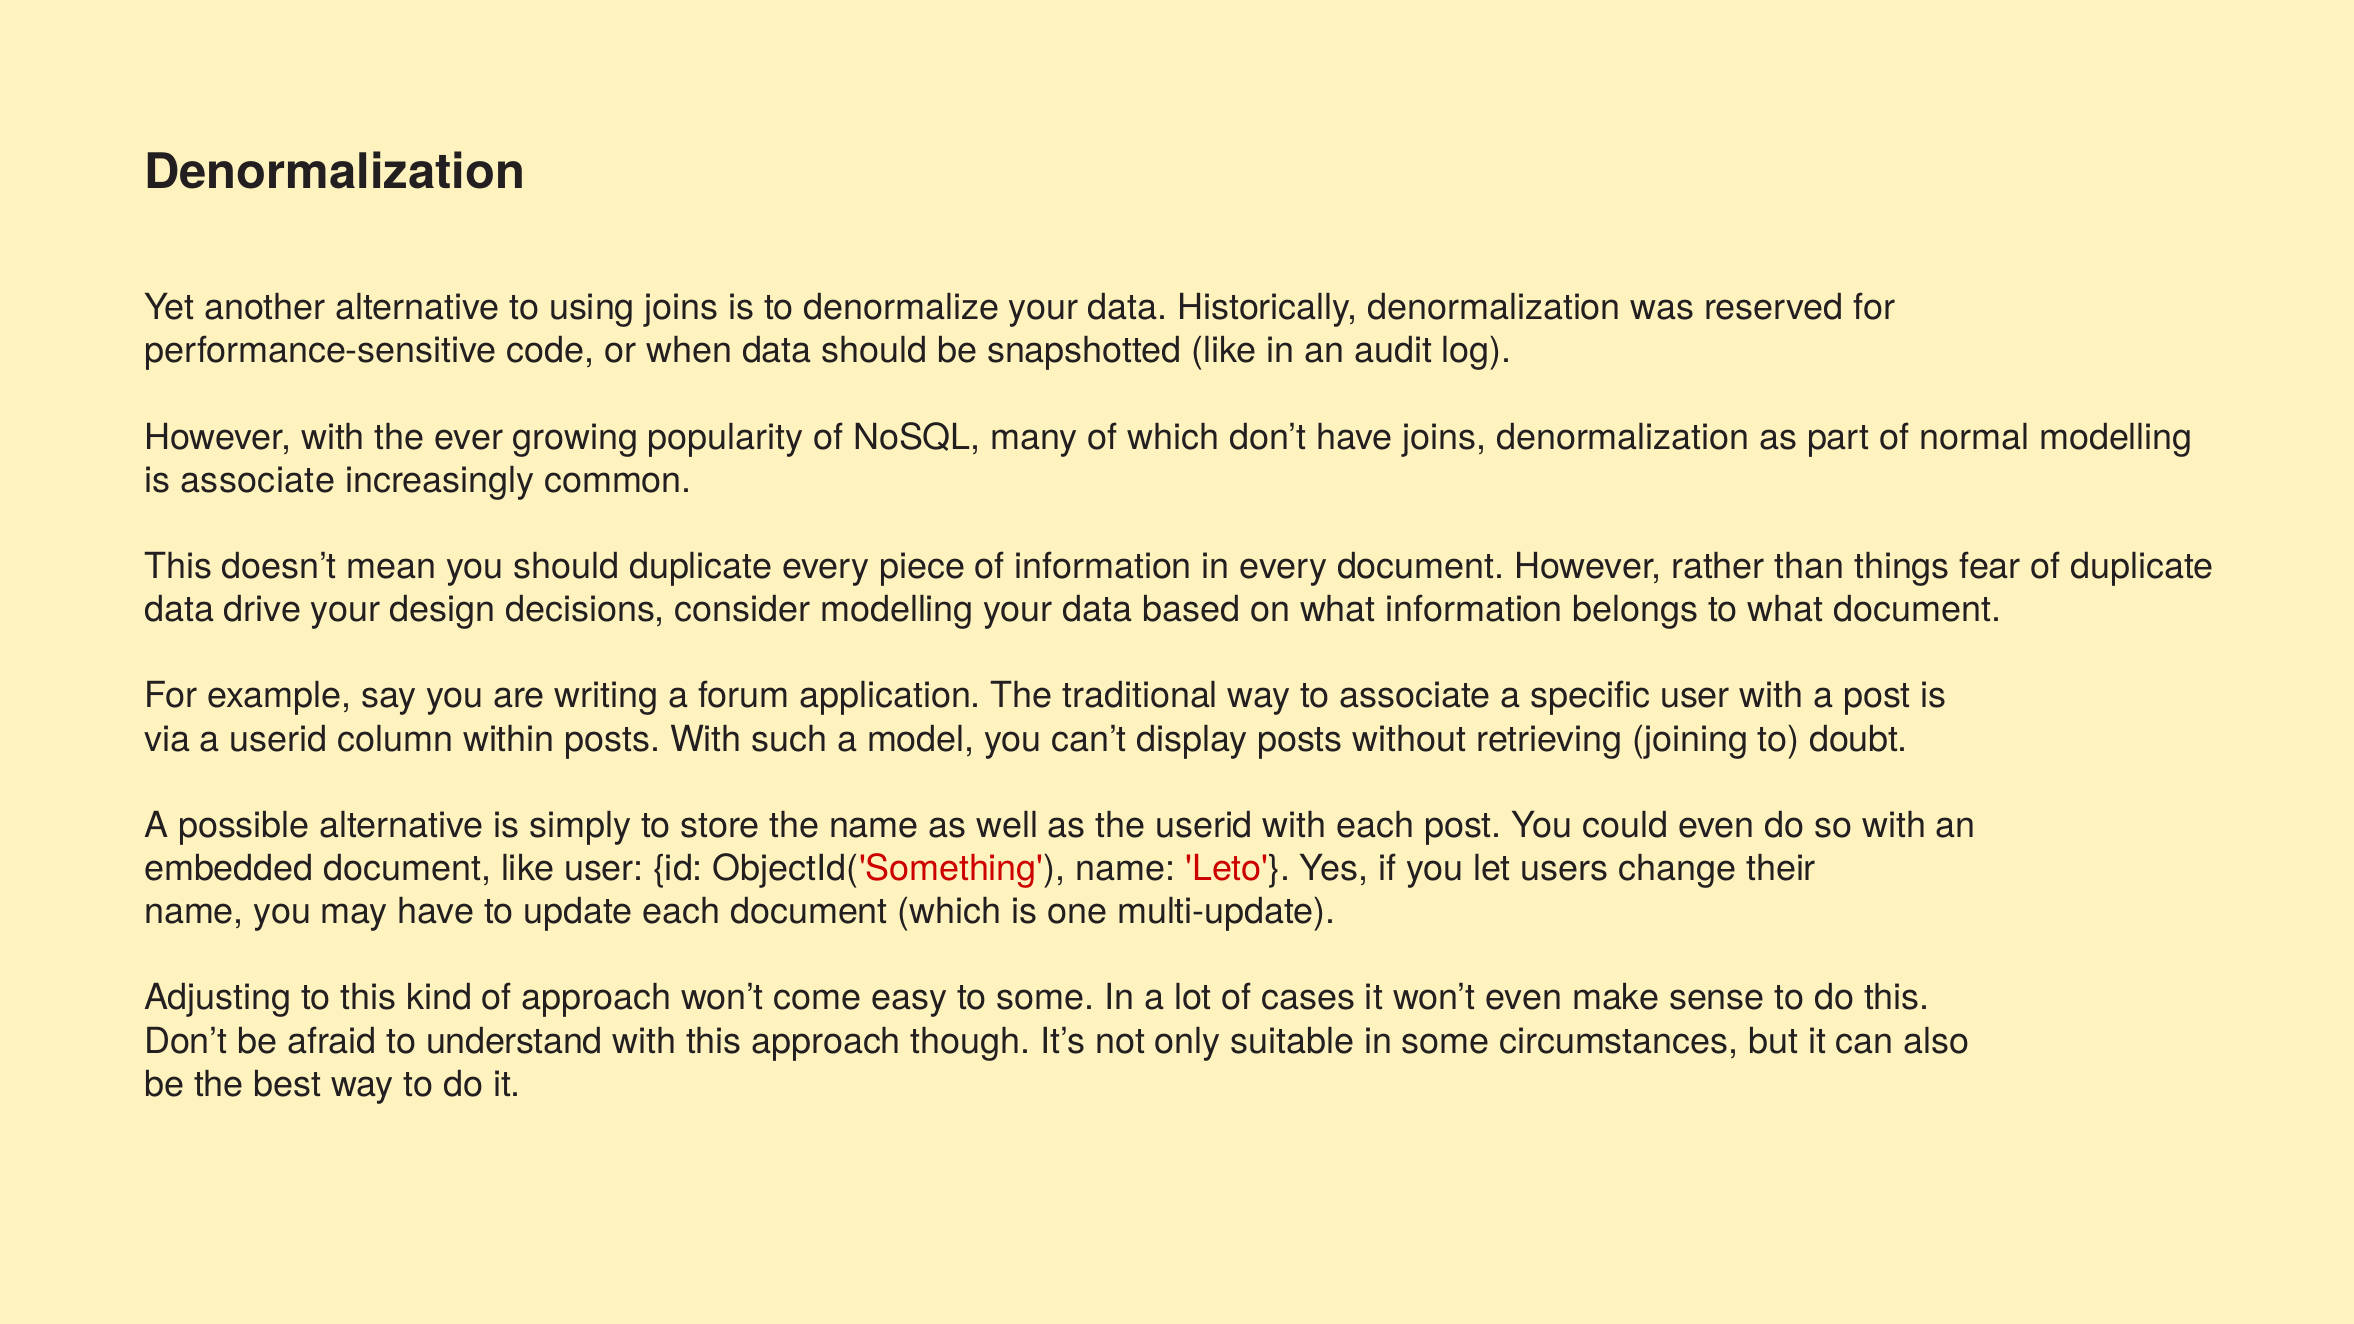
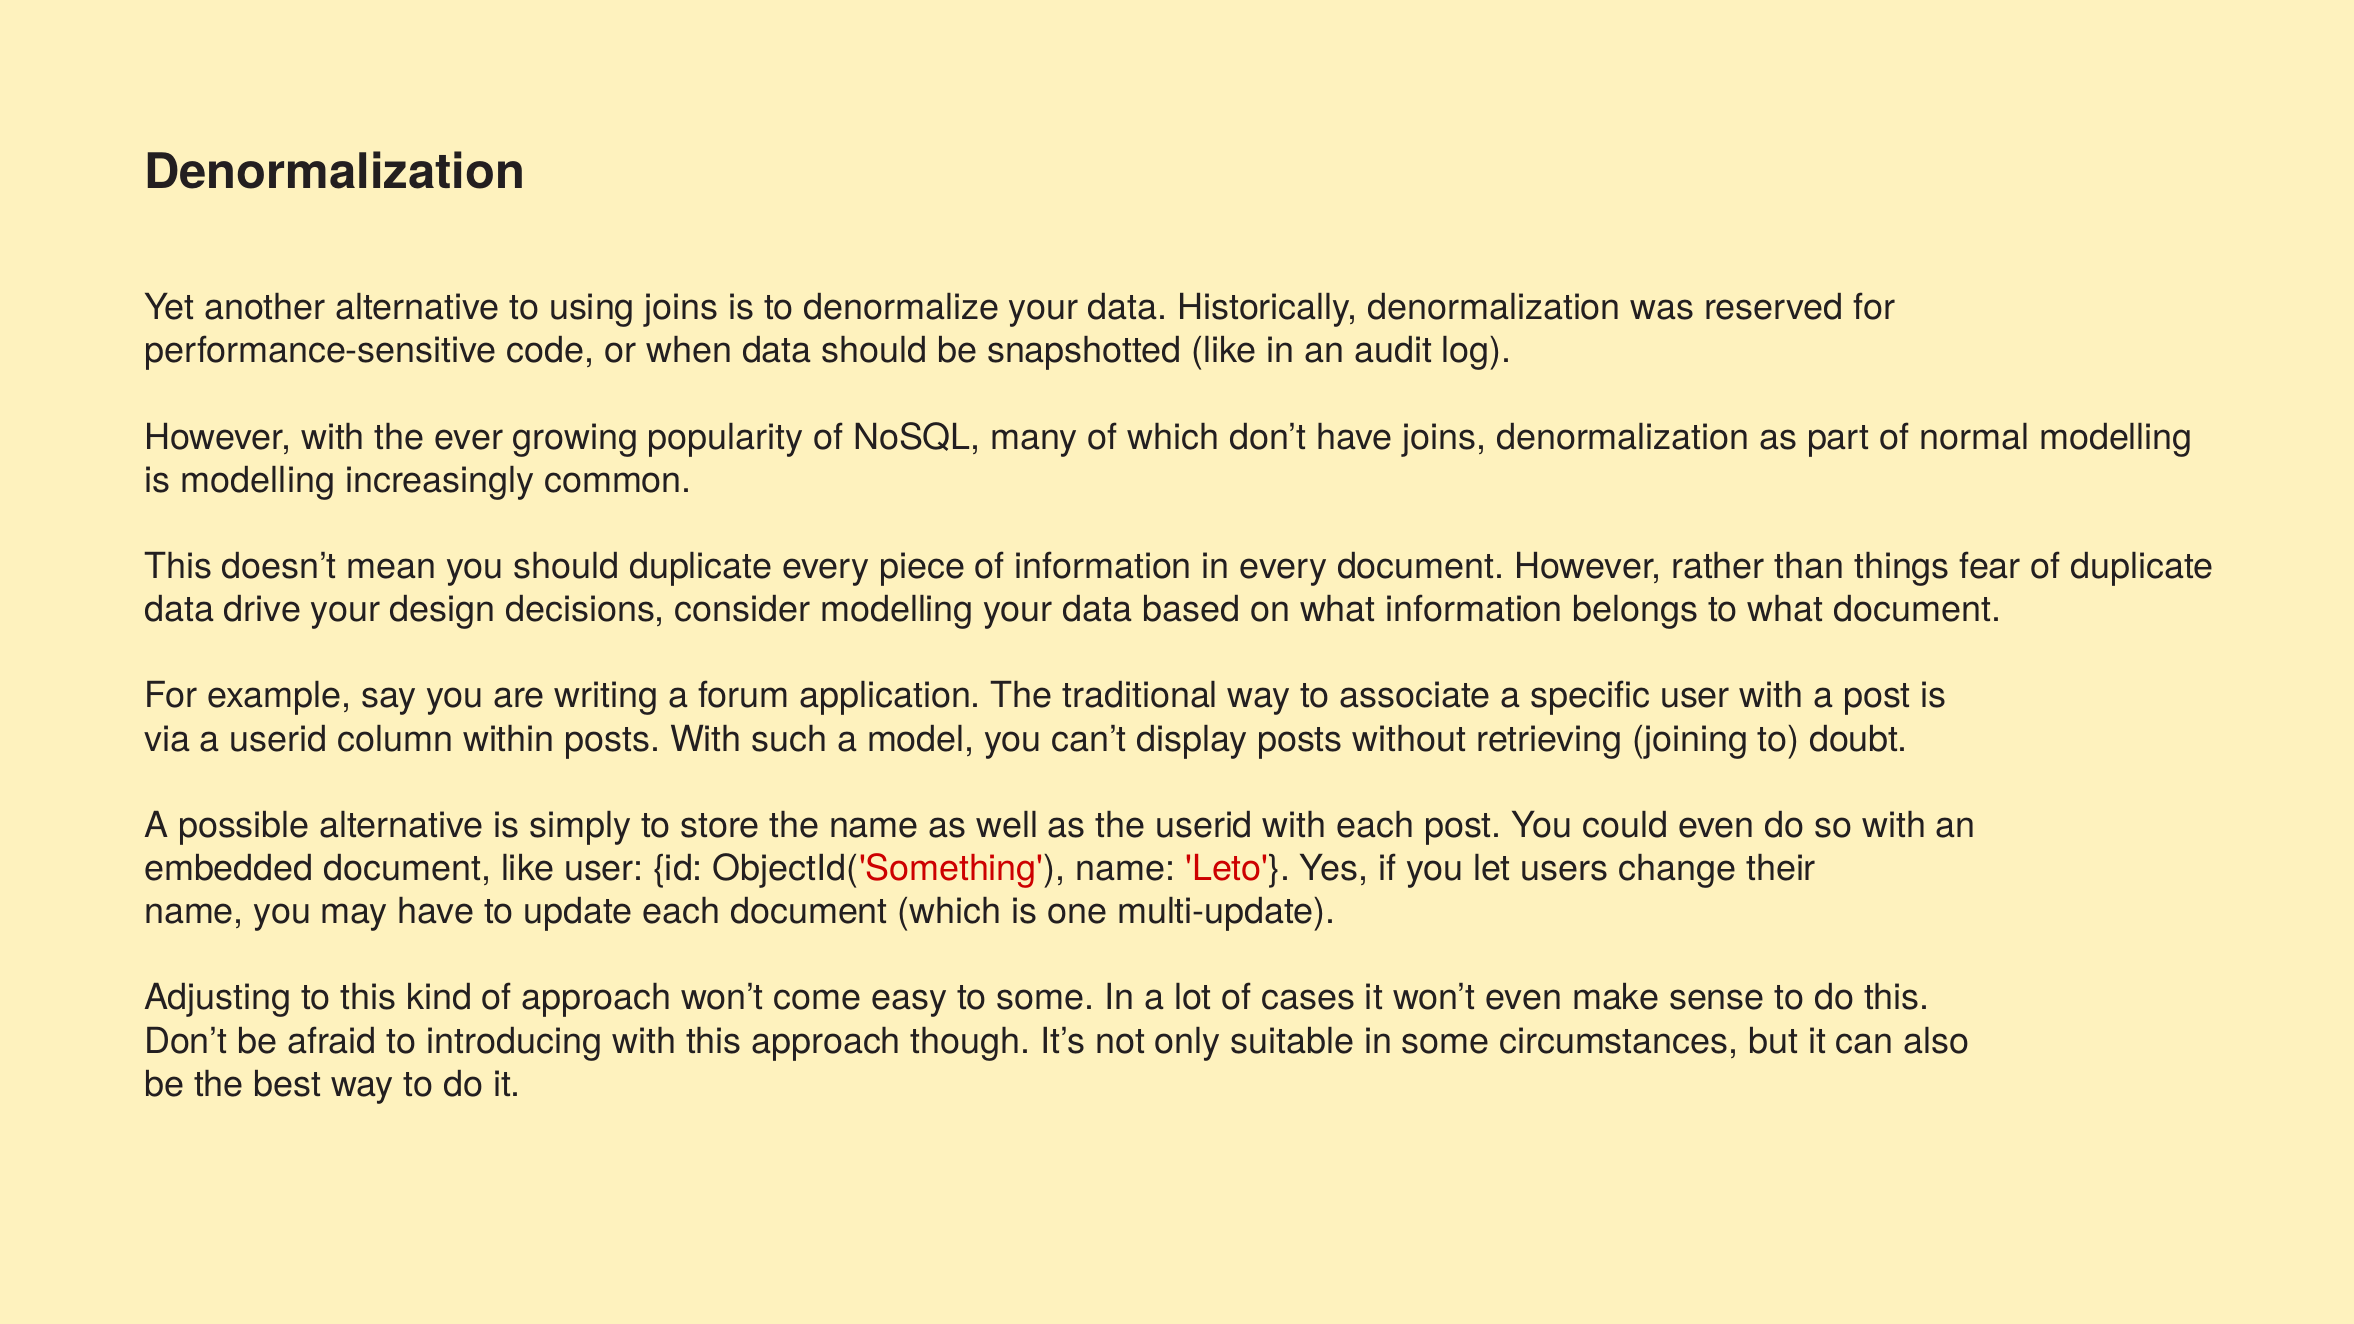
is associate: associate -> modelling
understand: understand -> introducing
